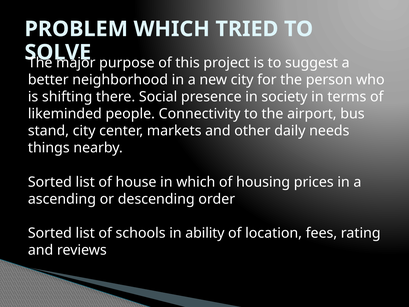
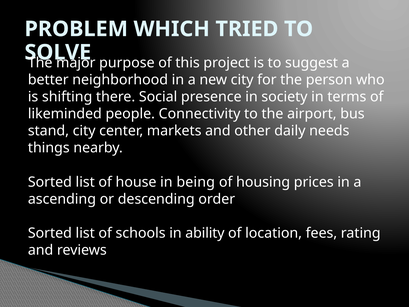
in which: which -> being
